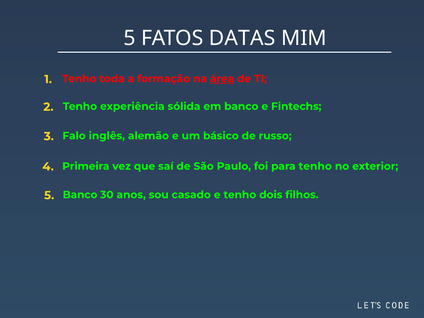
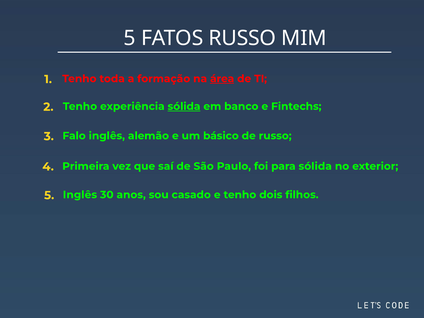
FATOS DATAS: DATAS -> RUSSO
sólida at (184, 106) underline: none -> present
para tenho: tenho -> sólida
Banco at (80, 195): Banco -> Inglês
